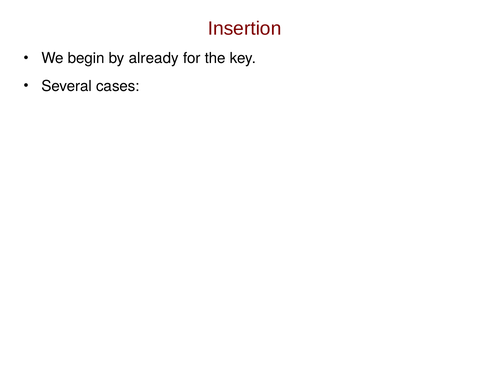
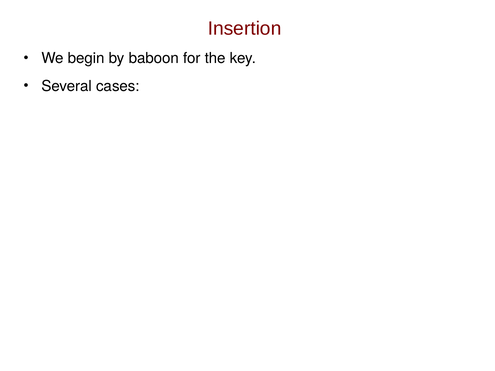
already: already -> baboon
